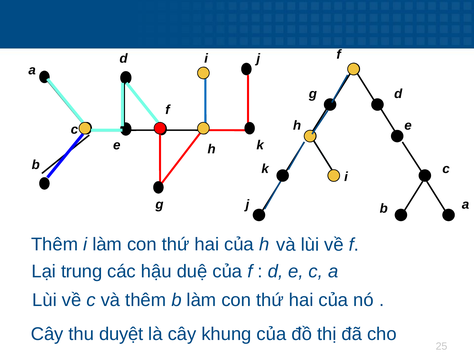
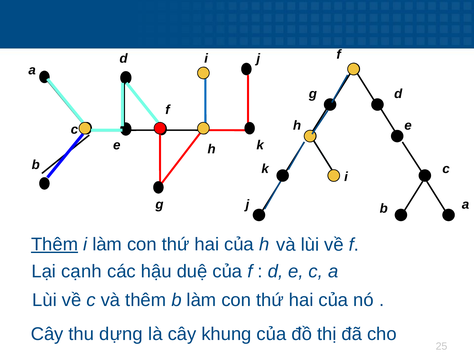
Thêm at (55, 245) underline: none -> present
trung: trung -> cạnh
duyệt: duyệt -> dựng
